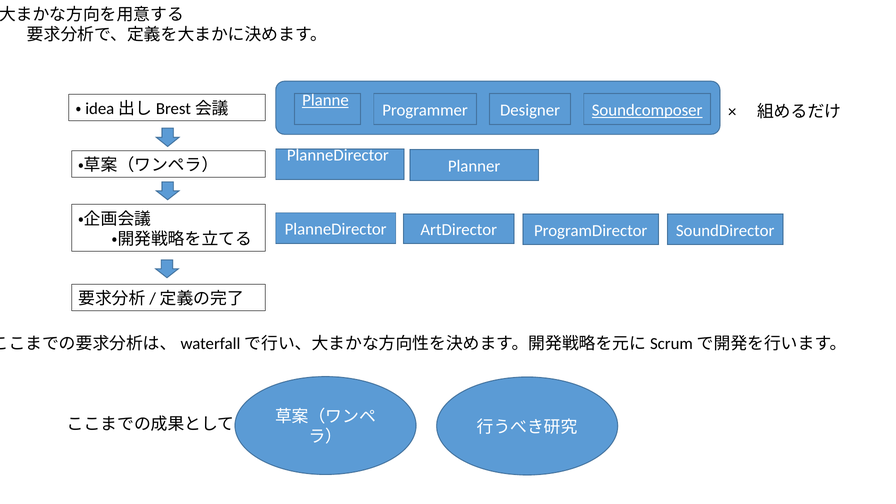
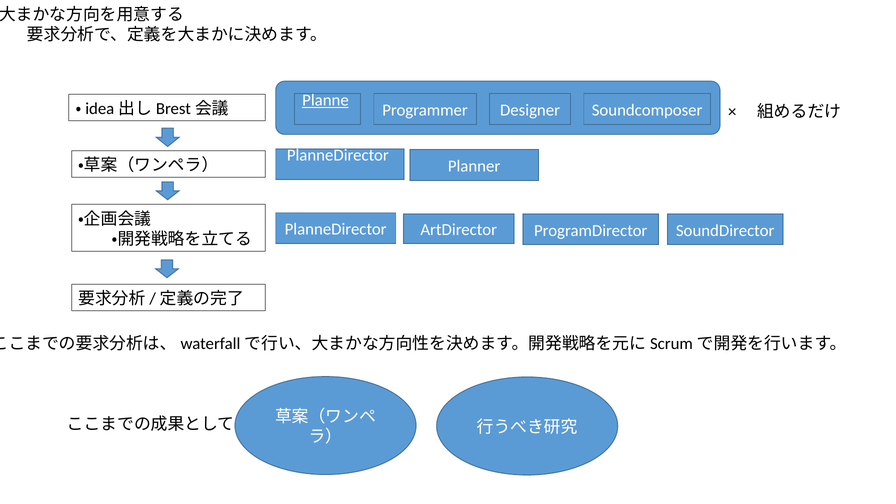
Soundcomposer underline: present -> none
